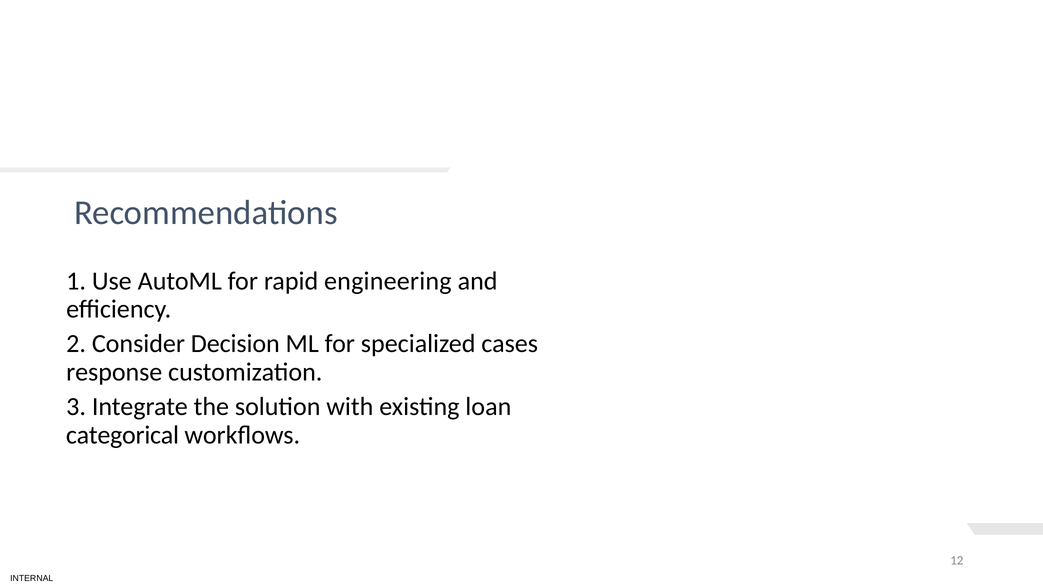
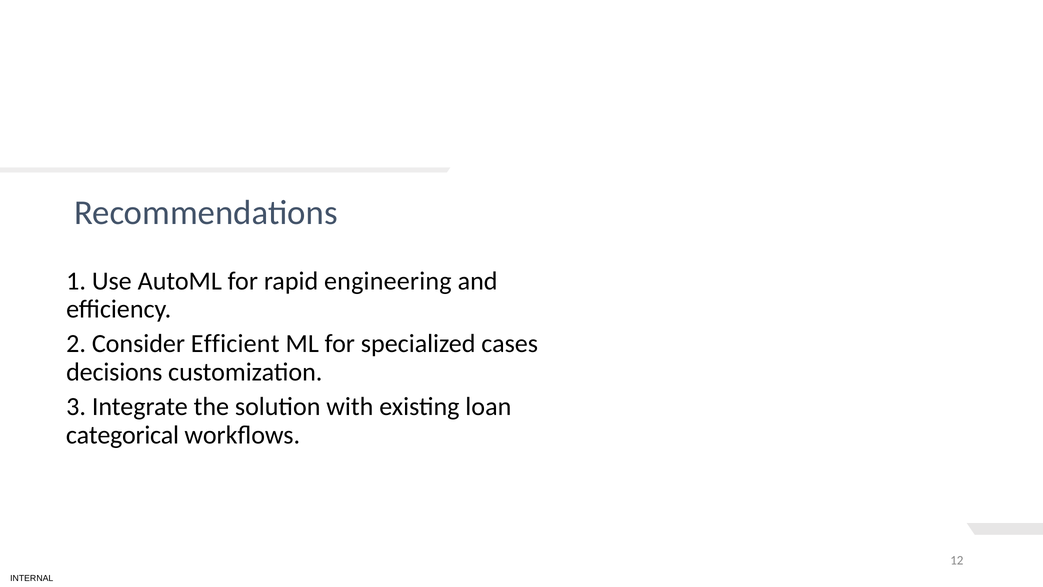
Decision: Decision -> Efficient
response: response -> decisions
